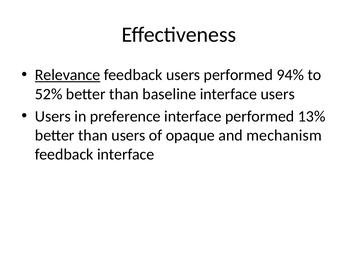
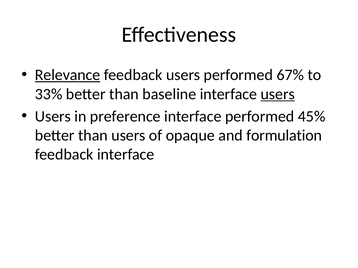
94%: 94% -> 67%
52%: 52% -> 33%
users at (278, 94) underline: none -> present
13%: 13% -> 45%
mechanism: mechanism -> formulation
